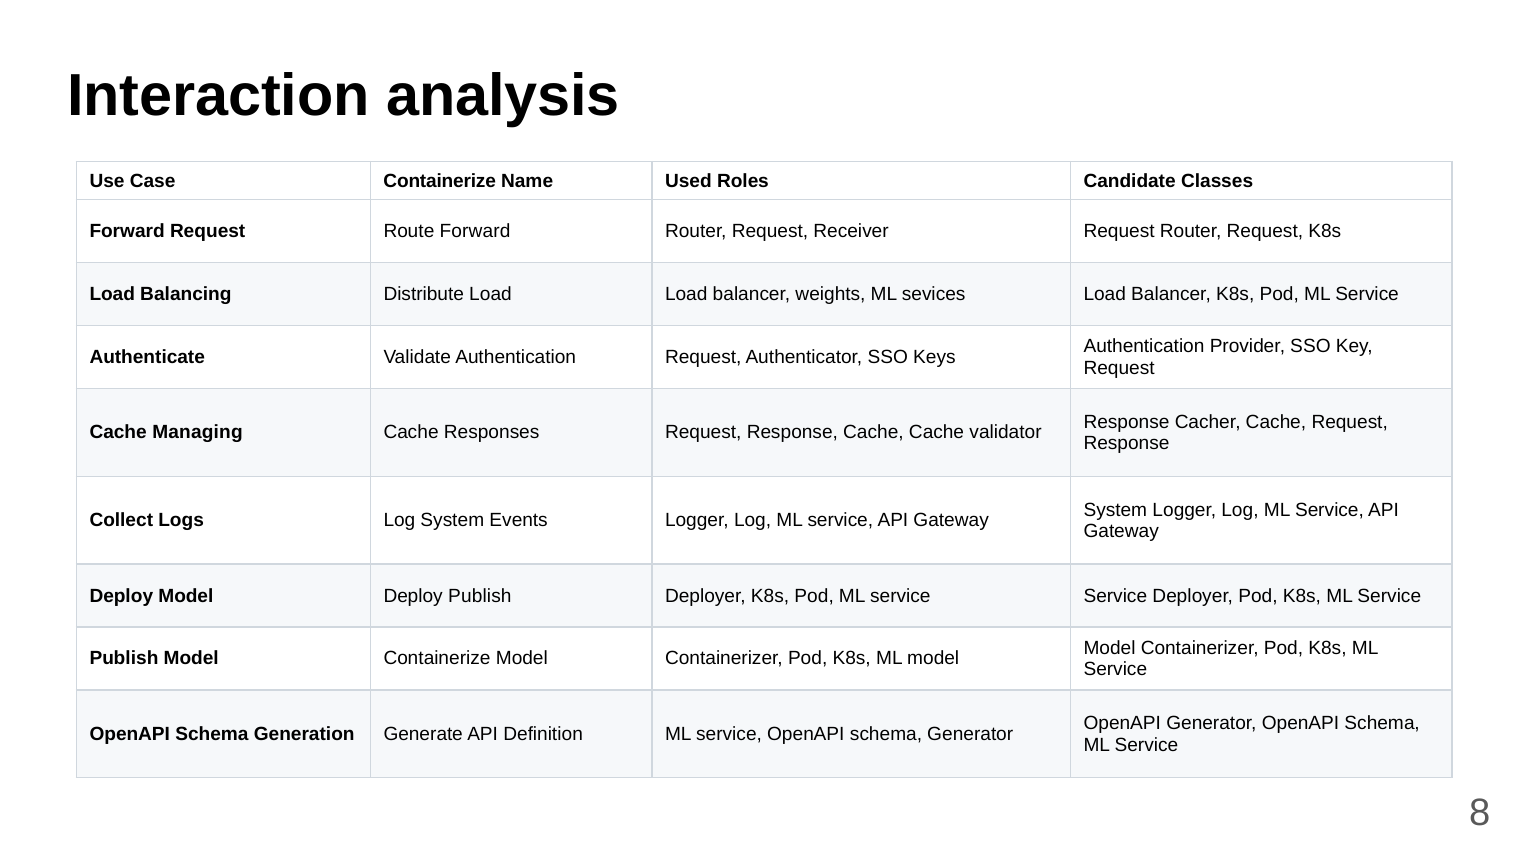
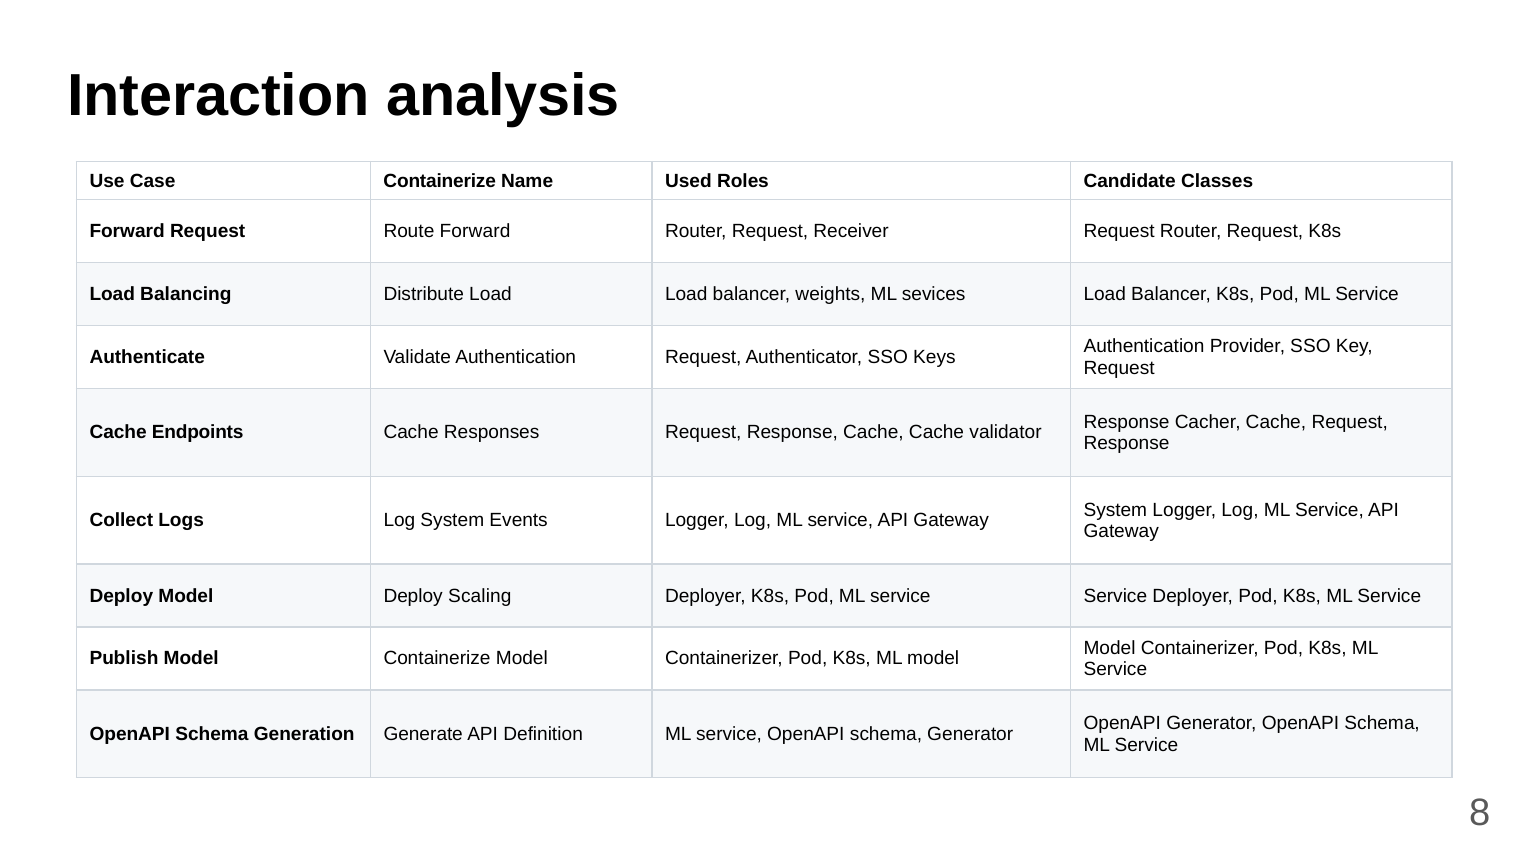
Managing: Managing -> Endpoints
Deploy Publish: Publish -> Scaling
